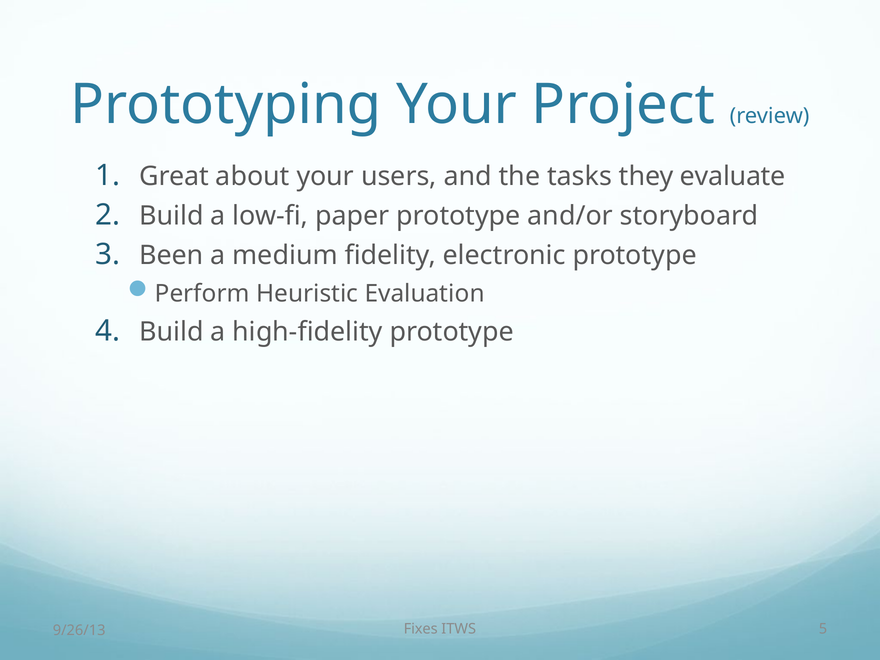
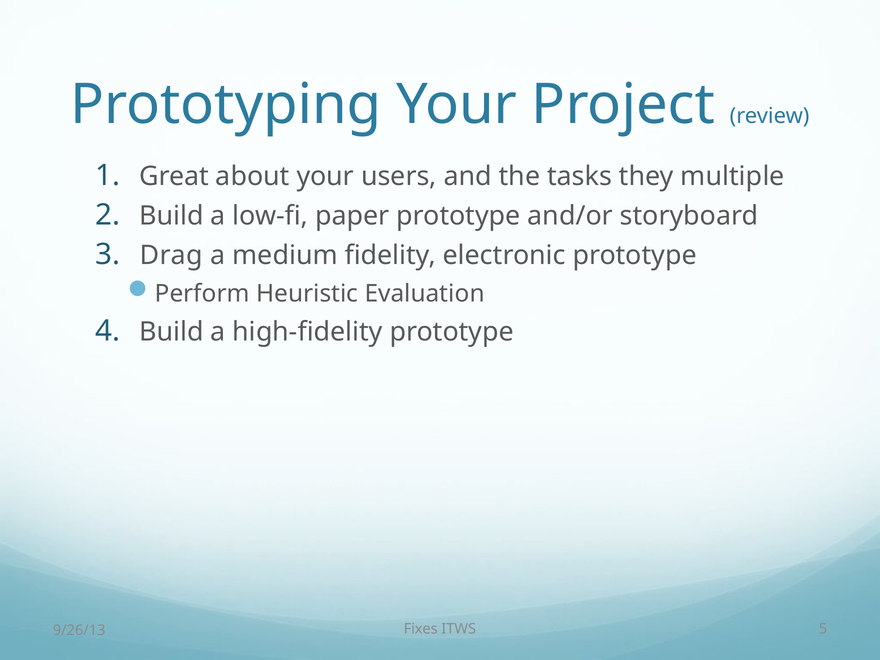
evaluate: evaluate -> multiple
Been: Been -> Drag
